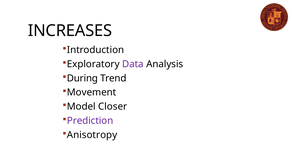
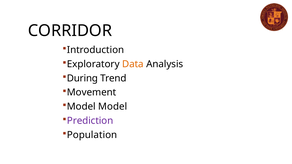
INCREASES: INCREASES -> CORRIDOR
Data colour: purple -> orange
Model Closer: Closer -> Model
Anisotropy: Anisotropy -> Population
